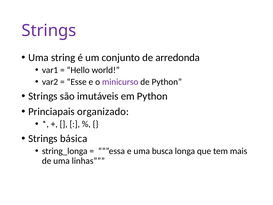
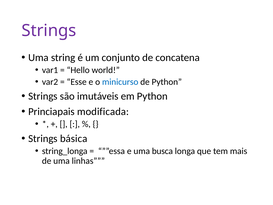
arredonda: arredonda -> concatena
minicurso colour: purple -> blue
organizado: organizado -> modificada
